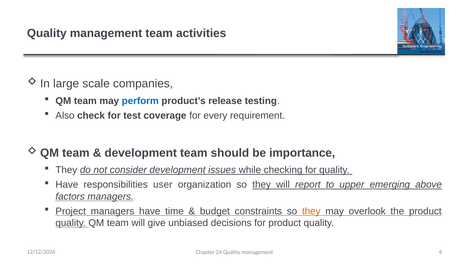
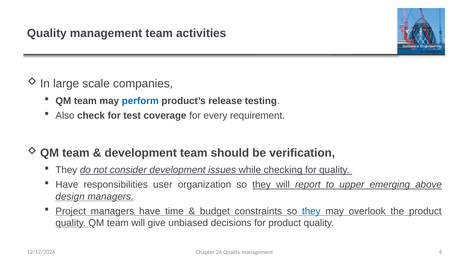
importance: importance -> verification
factors: factors -> design
they at (311, 211) colour: orange -> blue
